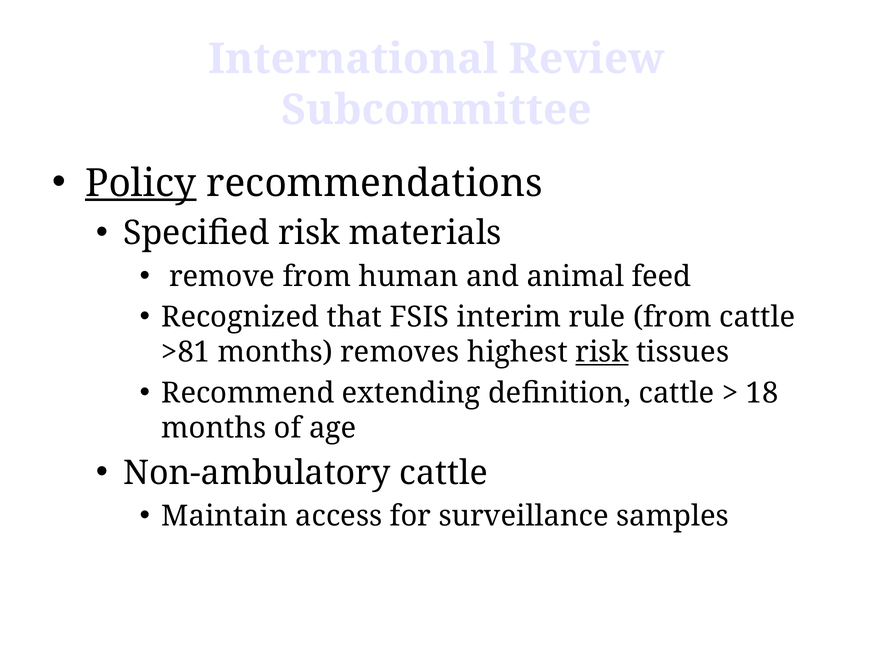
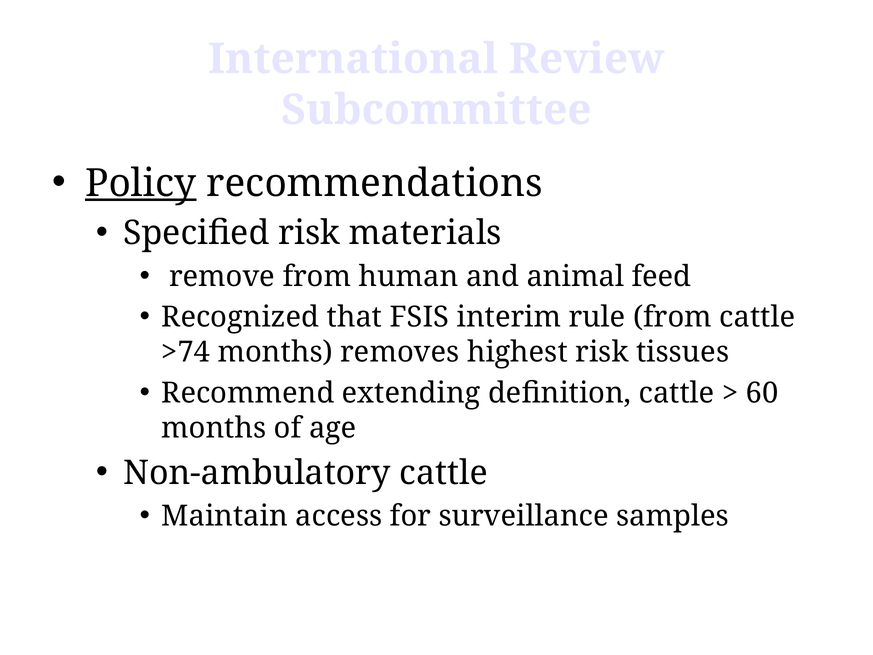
>81: >81 -> >74
risk at (602, 352) underline: present -> none
18: 18 -> 60
